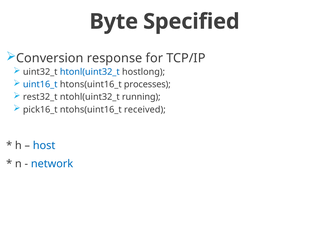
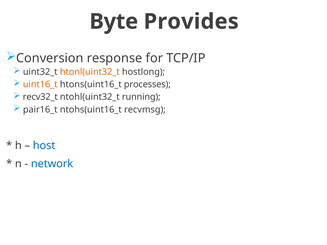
Specified: Specified -> Provides
htonl(uint32_t colour: blue -> orange
uint16_t colour: blue -> orange
rest32_t: rest32_t -> recv32_t
pick16_t: pick16_t -> pair16_t
received: received -> recvmsg
